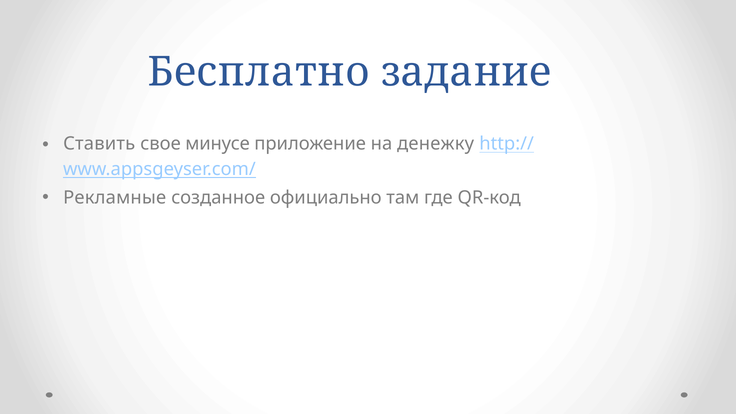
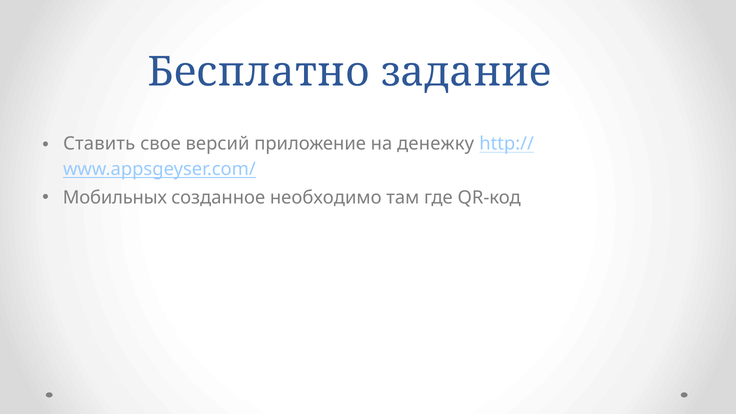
минусе: минусе -> версий
Рекламные: Рекламные -> Мобильных
официально: официально -> необходимо
